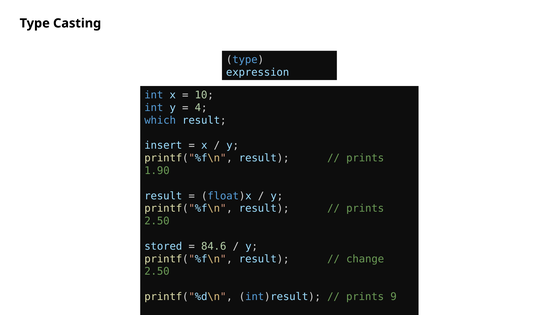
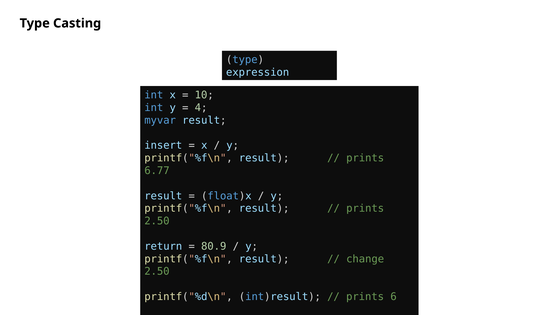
which: which -> myvar
1.90: 1.90 -> 6.77
stored: stored -> return
84.6: 84.6 -> 80.9
9: 9 -> 6
